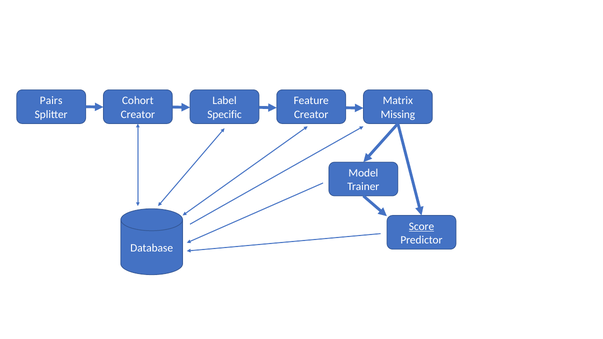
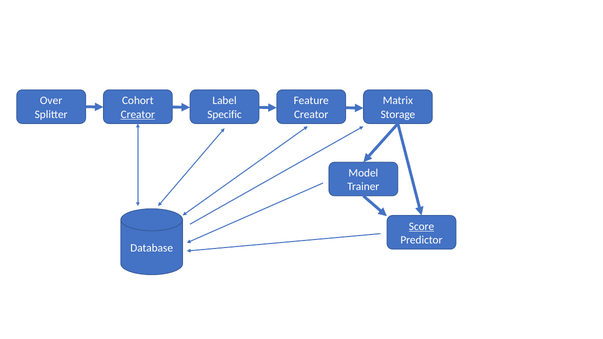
Pairs: Pairs -> Over
Creator at (138, 114) underline: none -> present
Missing: Missing -> Storage
